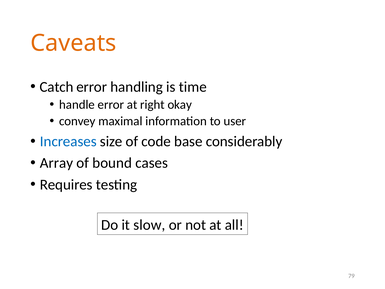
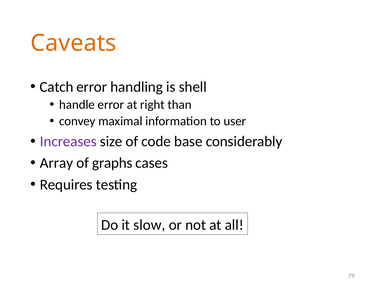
time: time -> shell
okay: okay -> than
Increases colour: blue -> purple
bound: bound -> graphs
